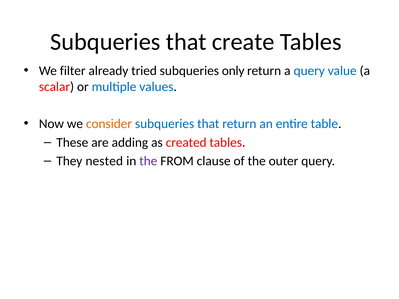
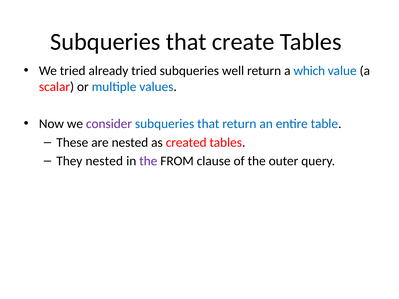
We filter: filter -> tried
only: only -> well
a query: query -> which
consider colour: orange -> purple
are adding: adding -> nested
